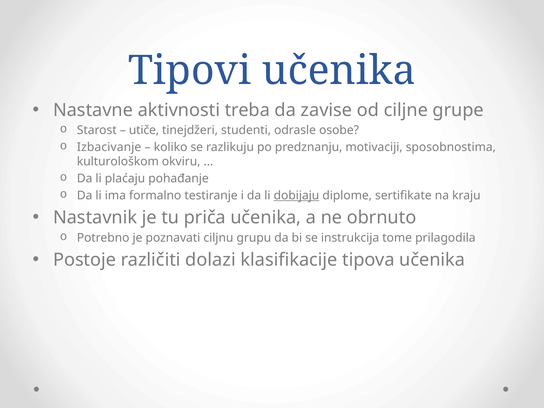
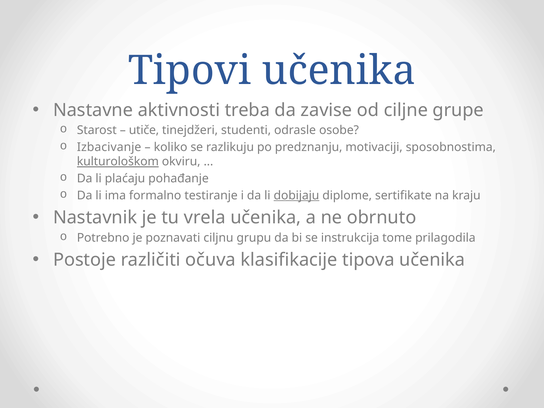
kulturološkom underline: none -> present
priča: priča -> vrela
dolazi: dolazi -> očuva
